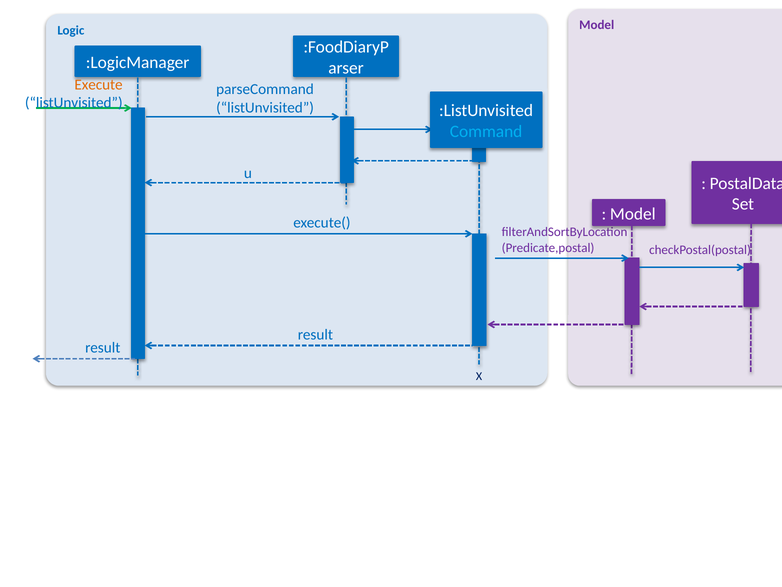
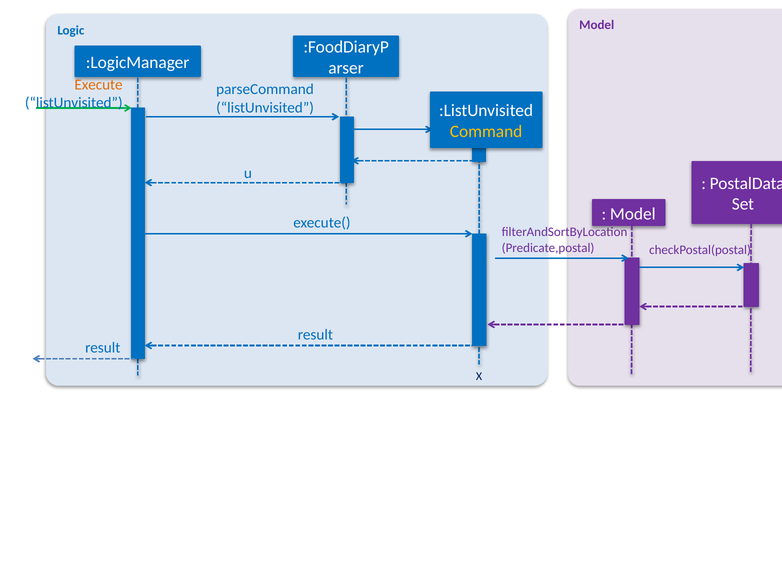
Command colour: light blue -> yellow
